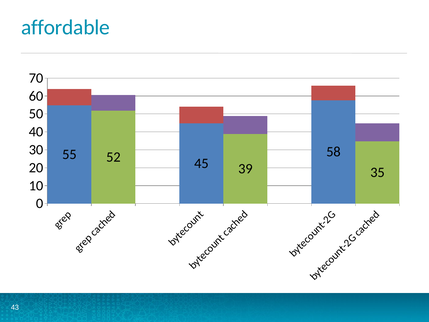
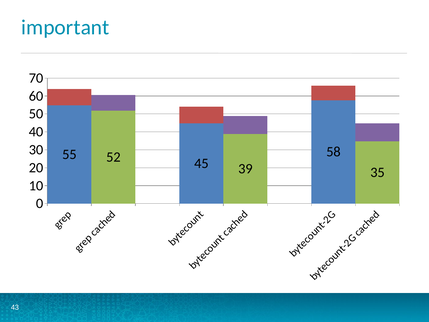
affordable: affordable -> important
